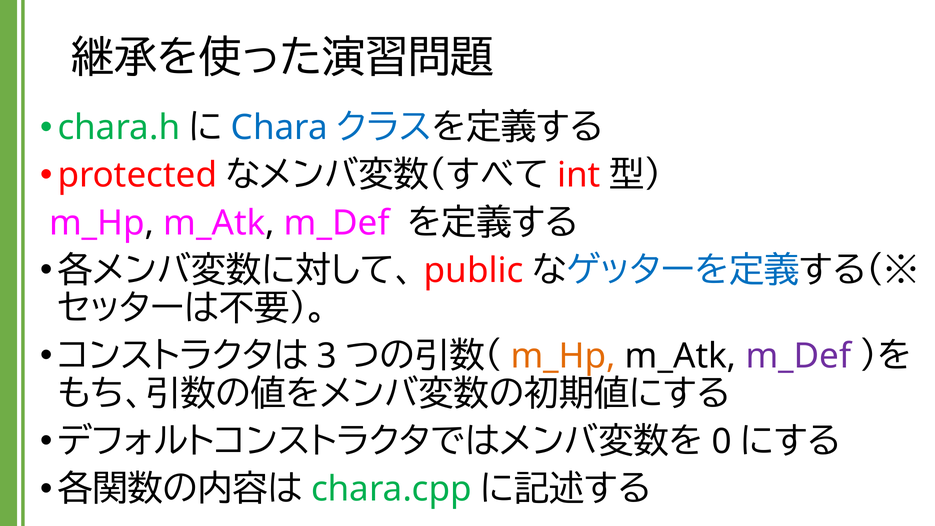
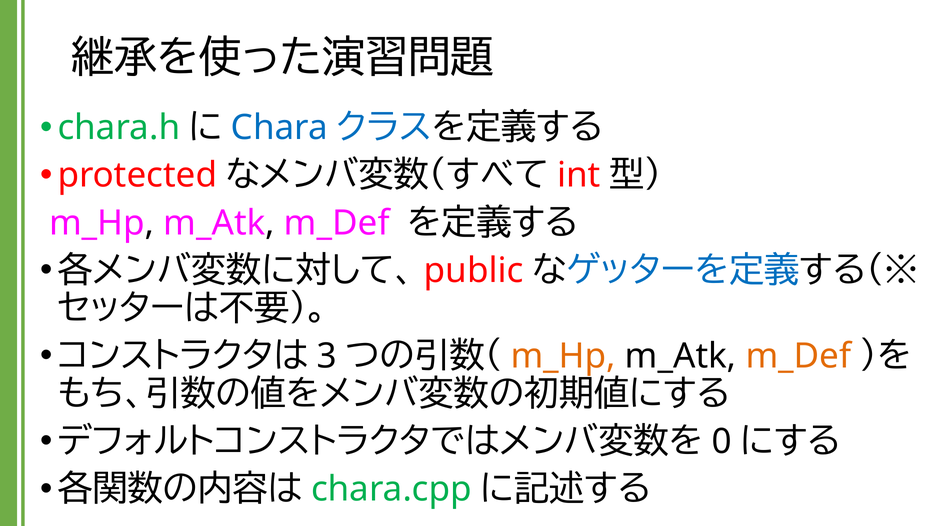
m_Def at (798, 356) colour: purple -> orange
